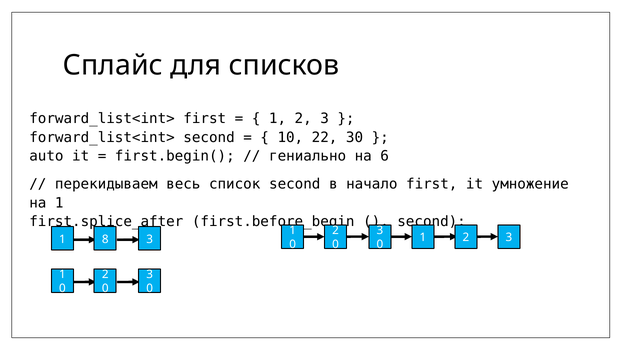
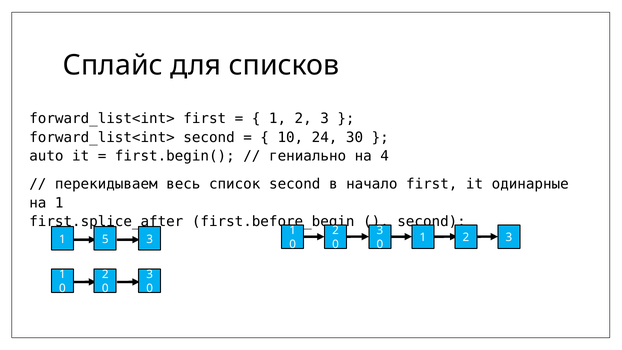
22: 22 -> 24
6: 6 -> 4
умножение: умножение -> одинарные
8: 8 -> 5
